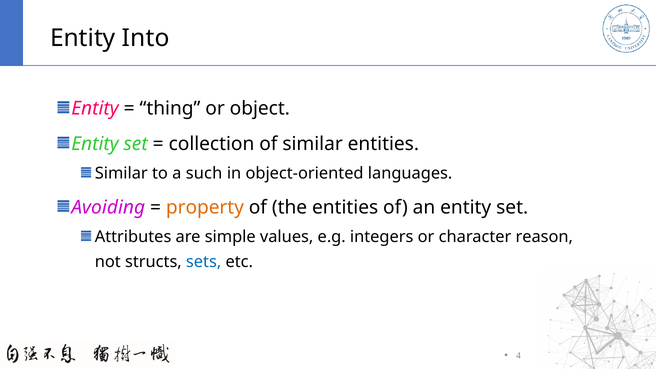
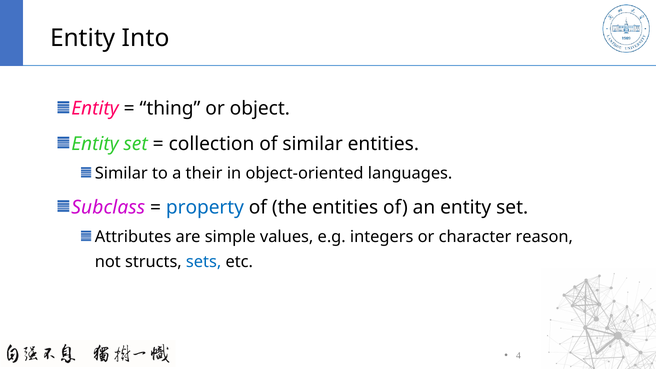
such: such -> their
Avoiding: Avoiding -> Subclass
property colour: orange -> blue
